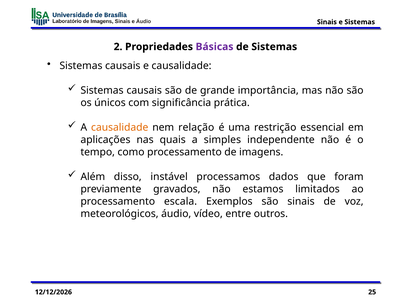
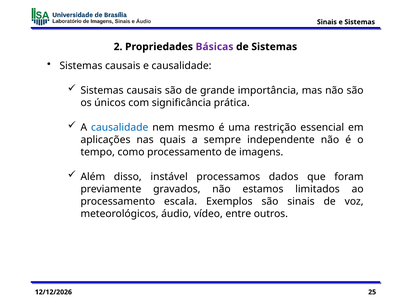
causalidade at (120, 127) colour: orange -> blue
relação: relação -> mesmo
simples: simples -> sempre
